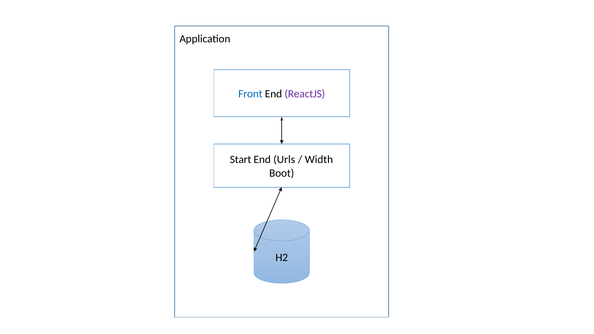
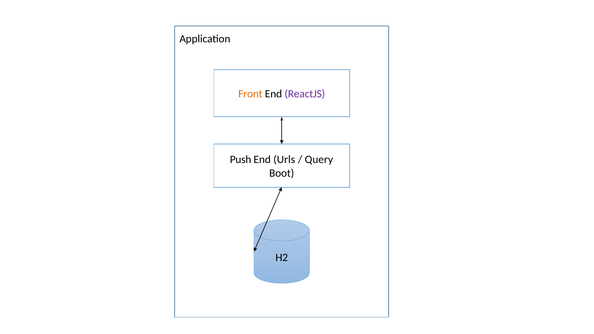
Front colour: blue -> orange
Start: Start -> Push
Width: Width -> Query
